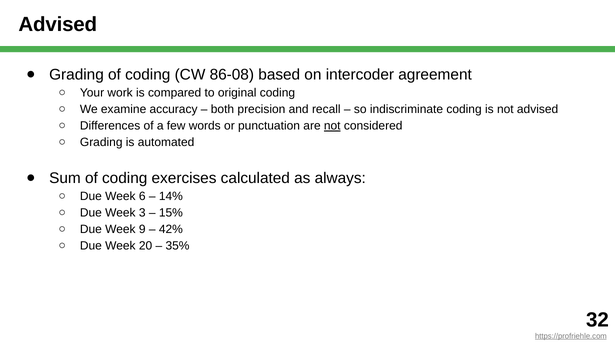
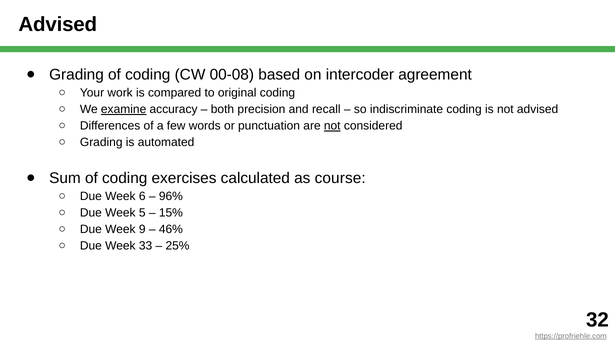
86-08: 86-08 -> 00-08
examine underline: none -> present
always: always -> course
14%: 14% -> 96%
3: 3 -> 5
42%: 42% -> 46%
20: 20 -> 33
35%: 35% -> 25%
